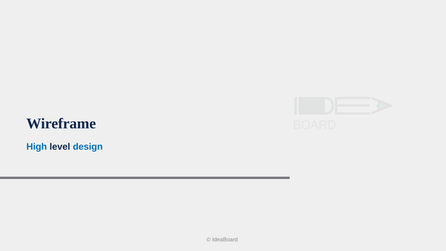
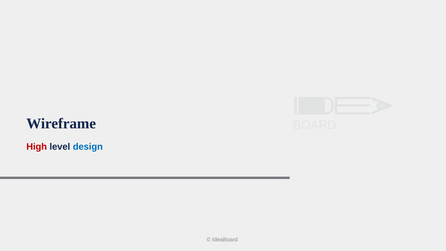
High colour: blue -> red
